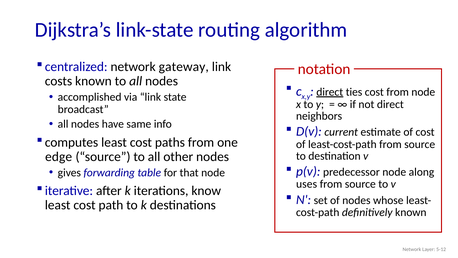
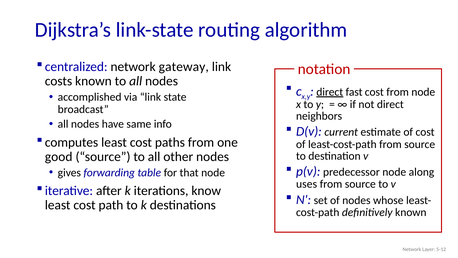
ties: ties -> fast
edge: edge -> good
